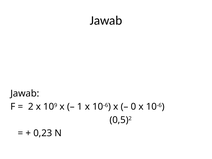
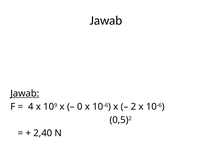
Jawab at (25, 94) underline: none -> present
2: 2 -> 4
1: 1 -> 0
0: 0 -> 2
0,23: 0,23 -> 2,40
